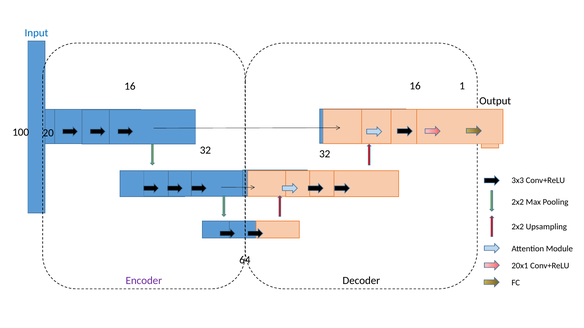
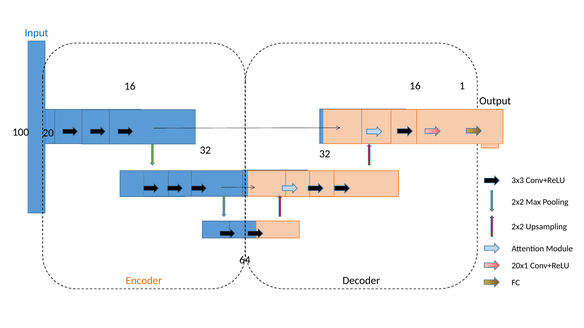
Encoder colour: purple -> orange
